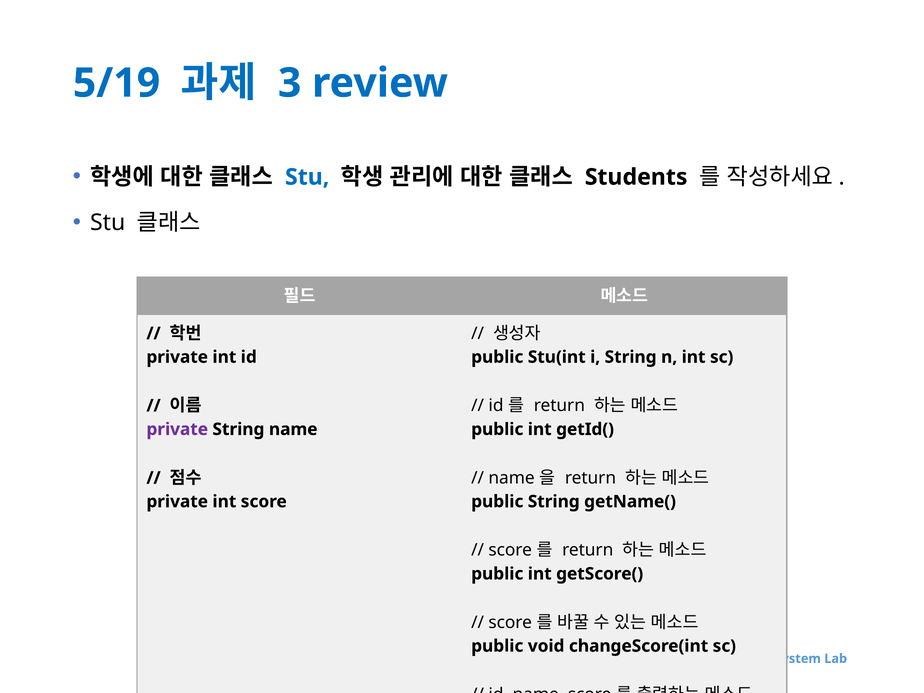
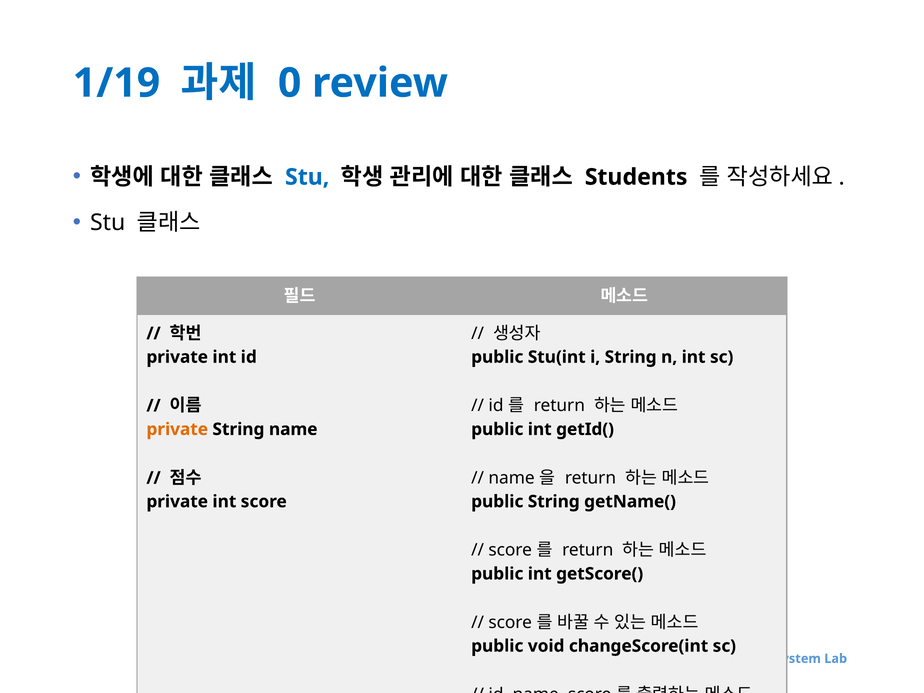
5/19: 5/19 -> 1/19
3: 3 -> 0
private at (177, 429) colour: purple -> orange
